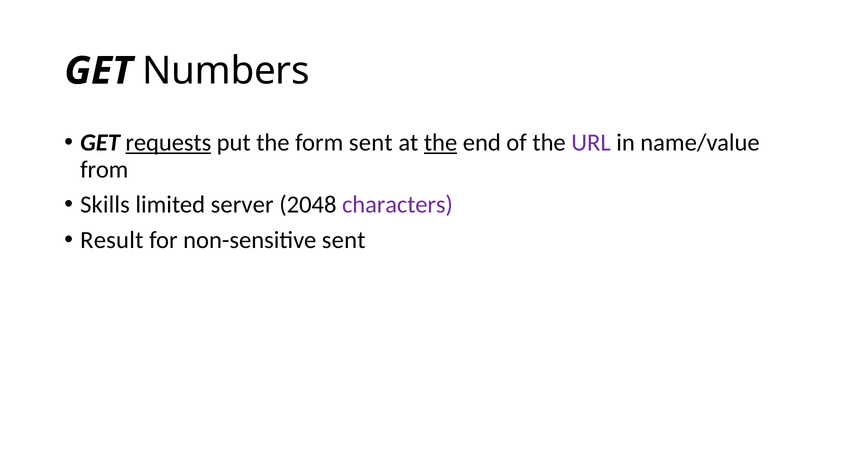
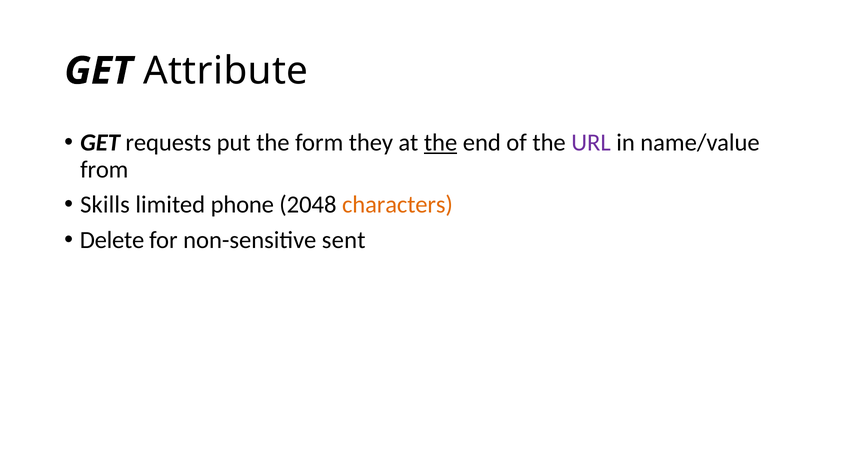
Numbers: Numbers -> Attribute
requests underline: present -> none
form sent: sent -> they
server: server -> phone
characters colour: purple -> orange
Result: Result -> Delete
